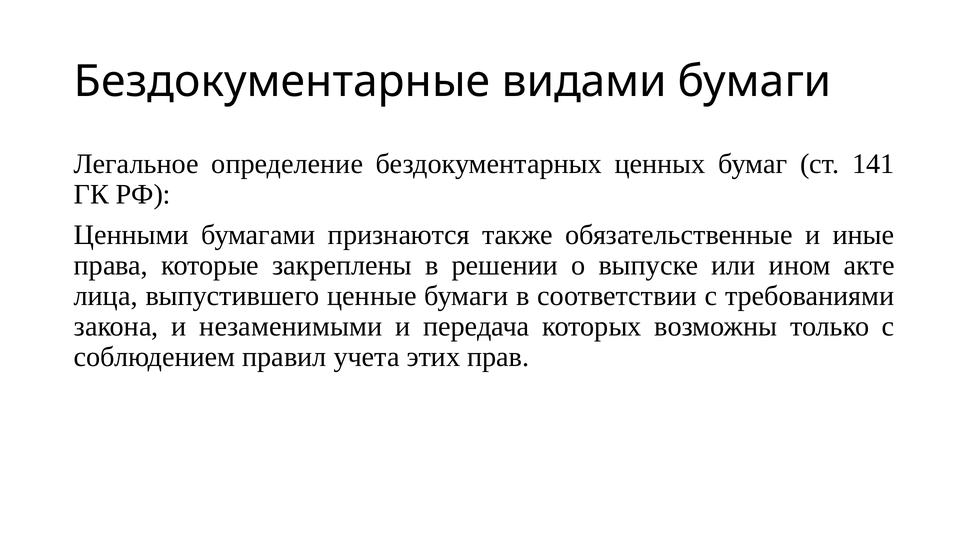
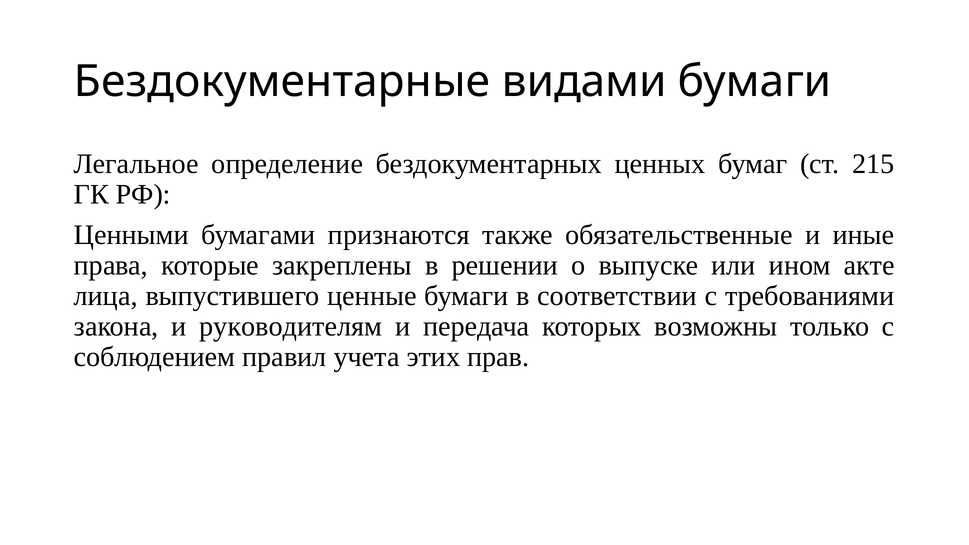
141: 141 -> 215
незаменимыми: незаменимыми -> руководителям
